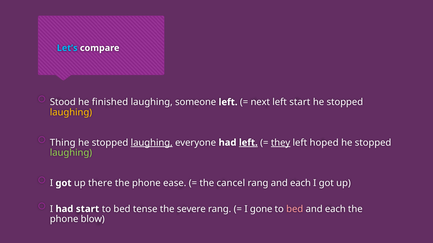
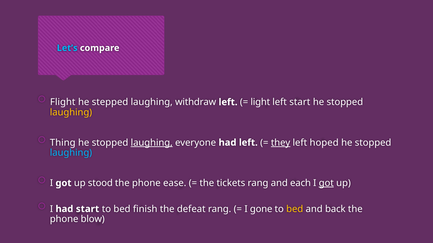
Stood: Stood -> Flight
finished: finished -> stepped
someone: someone -> withdraw
next: next -> light
left at (248, 143) underline: present -> none
laughing at (71, 153) colour: light green -> light blue
there: there -> stood
cancel: cancel -> tickets
got at (326, 183) underline: none -> present
tense: tense -> finish
severe: severe -> defeat
bed at (295, 209) colour: pink -> yellow
each at (335, 209): each -> back
